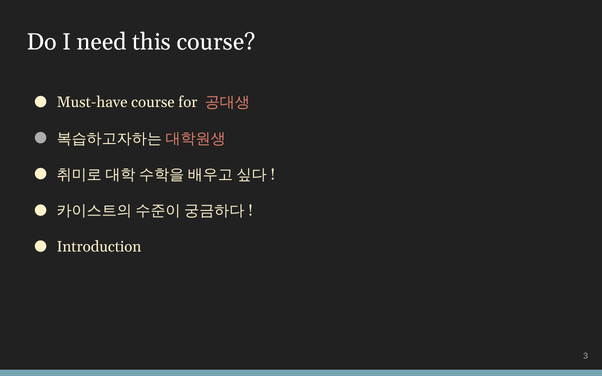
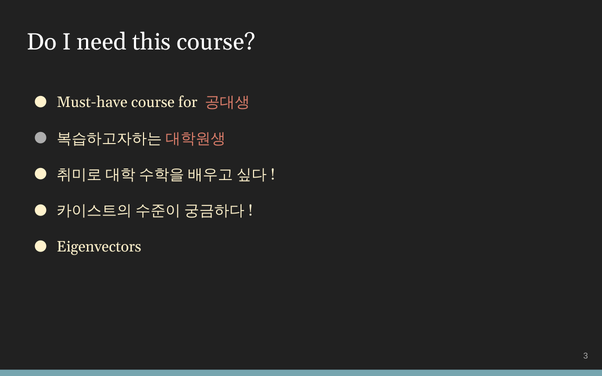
Introduction: Introduction -> Eigenvectors
